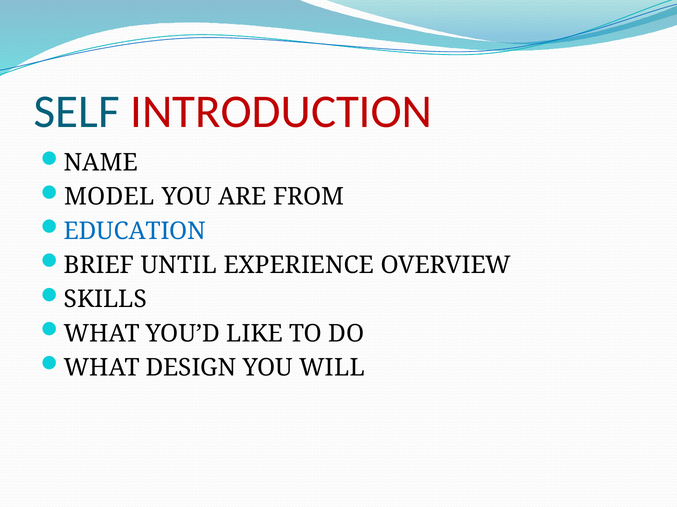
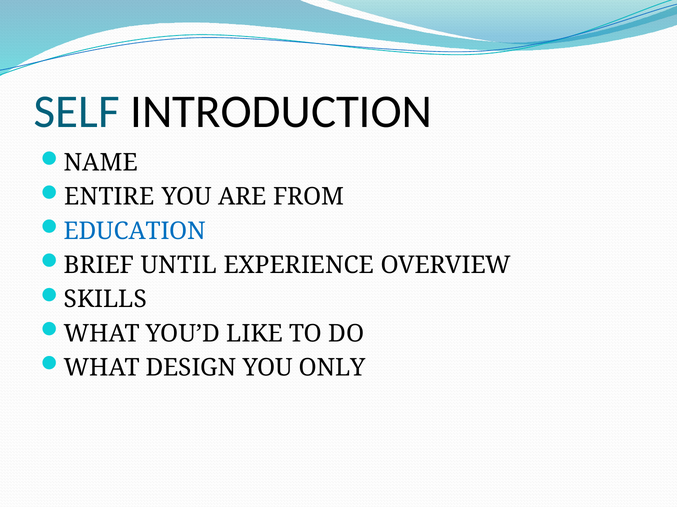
INTRODUCTION colour: red -> black
MODEL: MODEL -> ENTIRE
WILL: WILL -> ONLY
